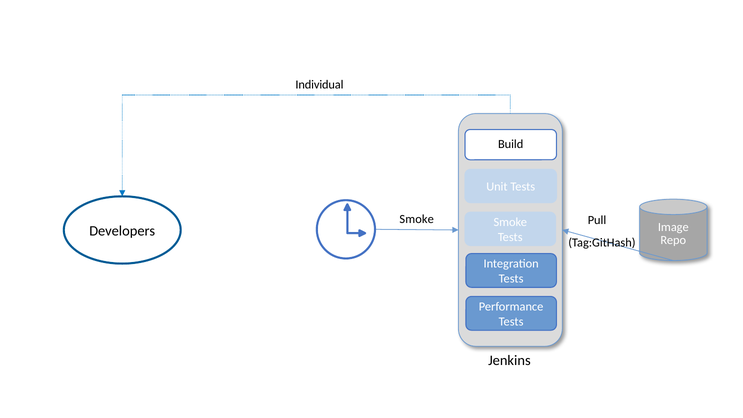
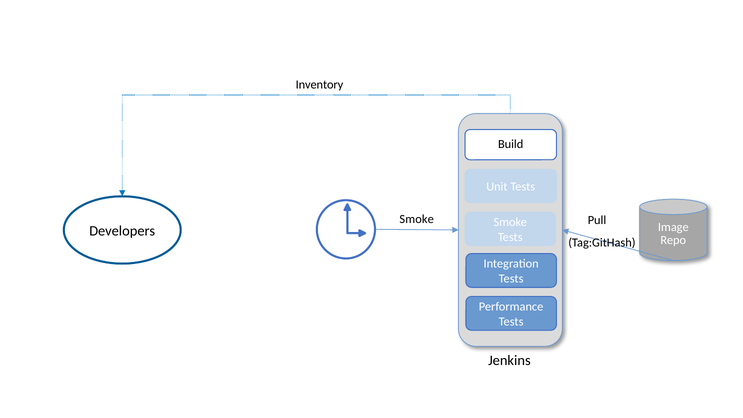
Individual: Individual -> Inventory
